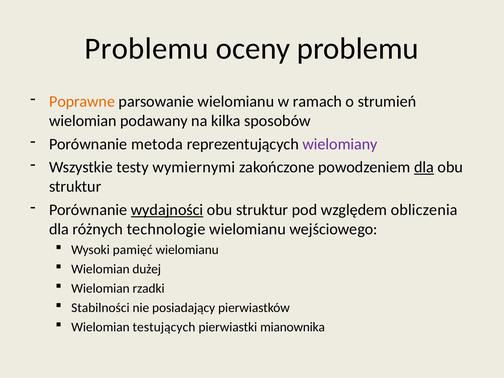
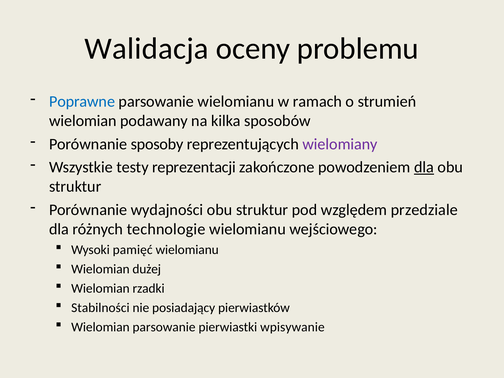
Problemu at (147, 49): Problemu -> Walidacja
Poprawne colour: orange -> blue
metoda: metoda -> sposoby
wymiernymi: wymiernymi -> reprezentacji
wydajności underline: present -> none
obliczenia: obliczenia -> przedziale
Wielomian testujących: testujących -> parsowanie
mianownika: mianownika -> wpisywanie
